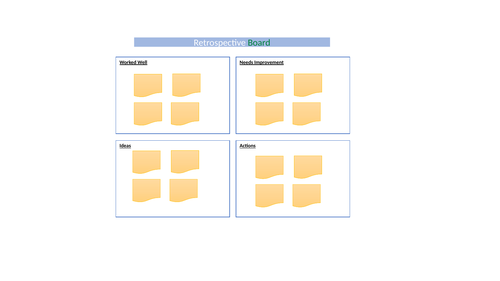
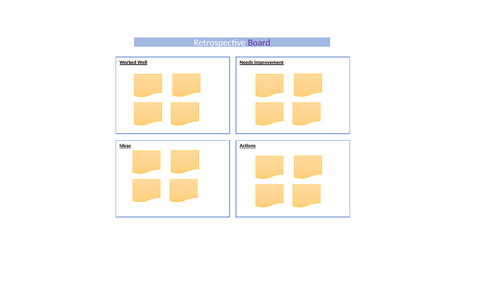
Board colour: green -> purple
